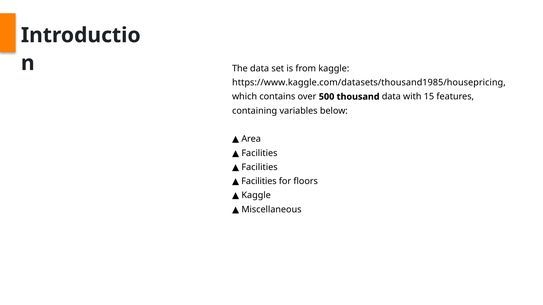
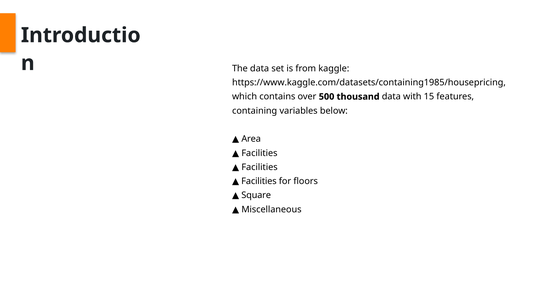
https://www.kaggle.com/datasets/thousand1985/housepricing: https://www.kaggle.com/datasets/thousand1985/housepricing -> https://www.kaggle.com/datasets/containing1985/housepricing
Kaggle at (256, 196): Kaggle -> Square
